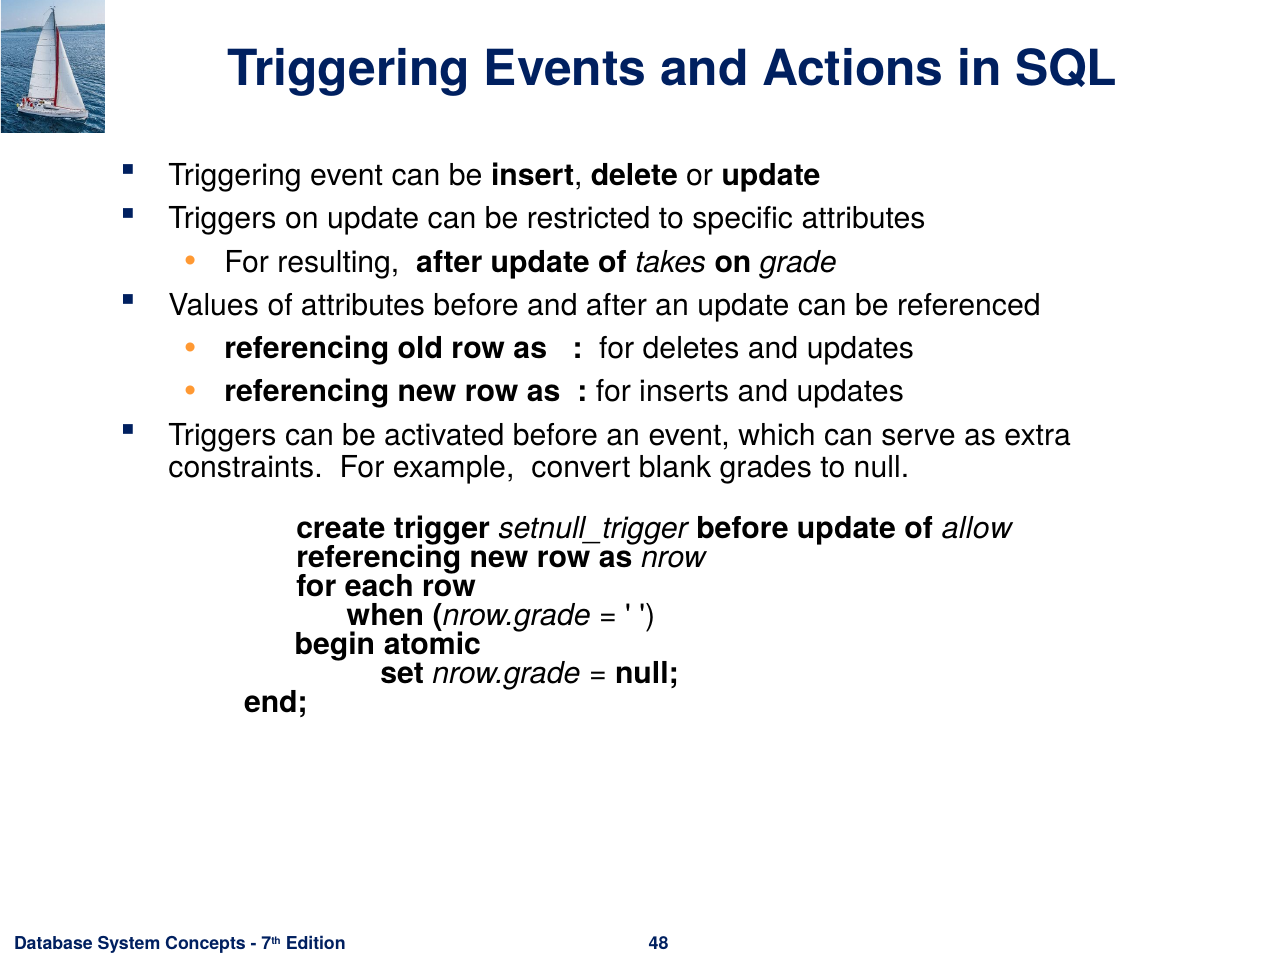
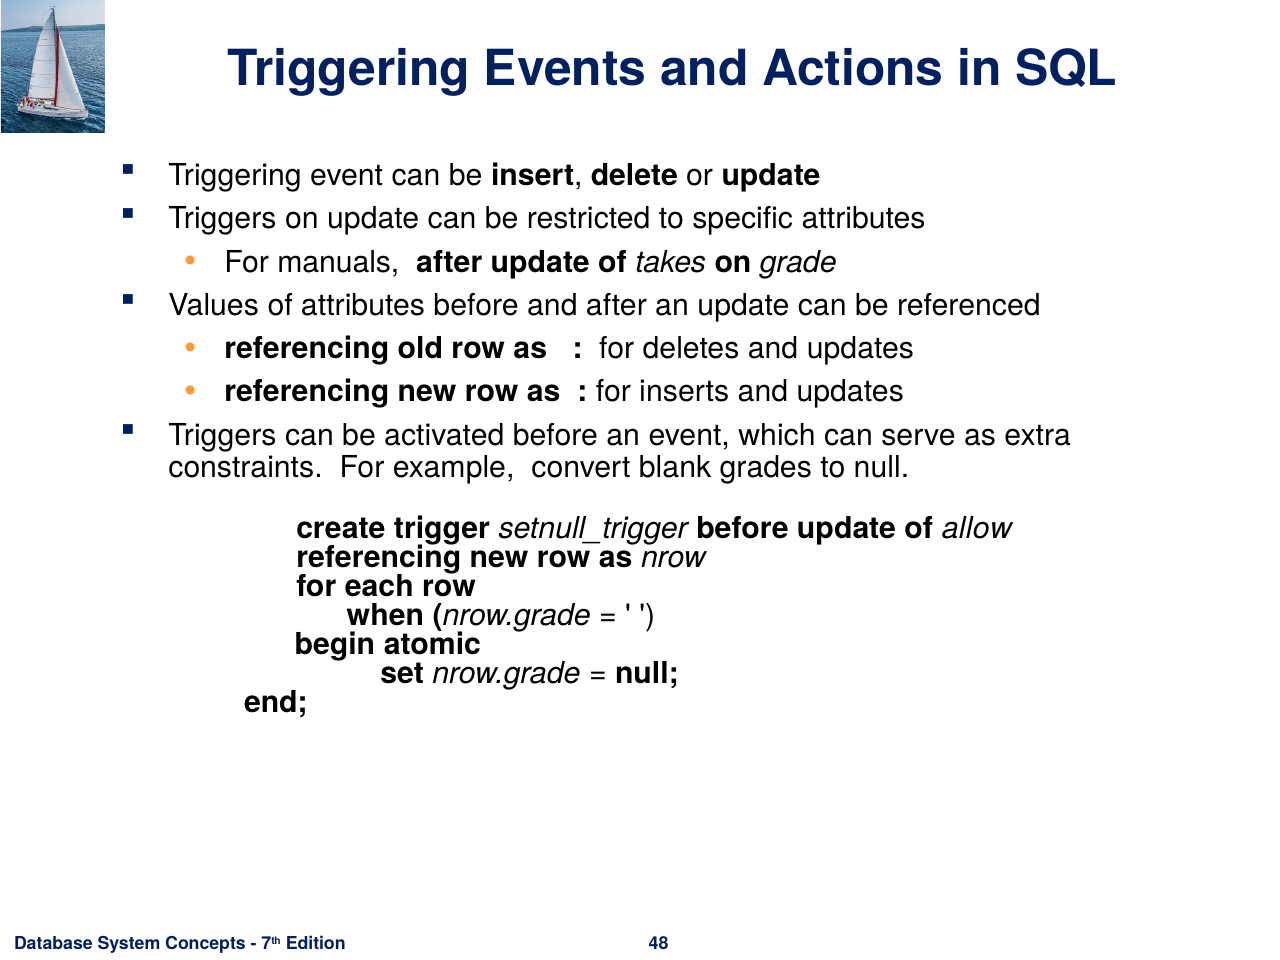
resulting: resulting -> manuals
